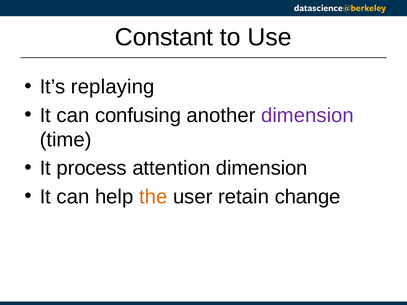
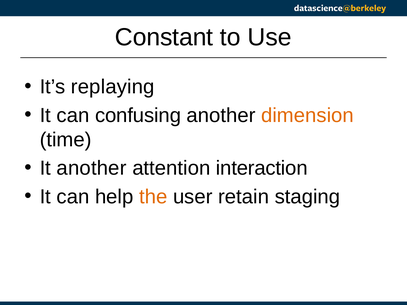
dimension at (308, 115) colour: purple -> orange
It process: process -> another
attention dimension: dimension -> interaction
change: change -> staging
